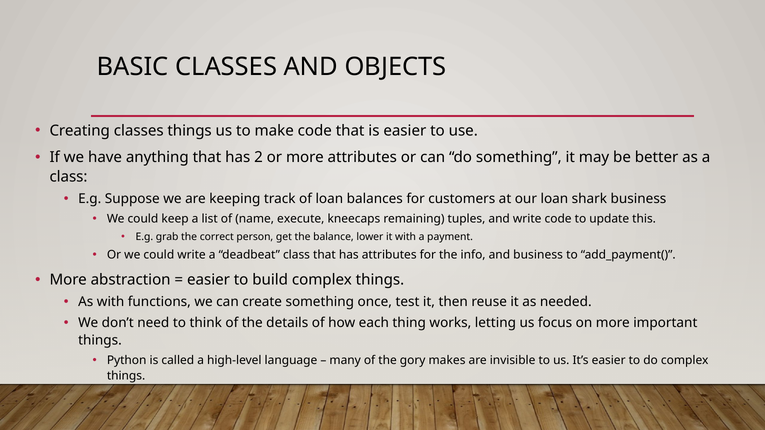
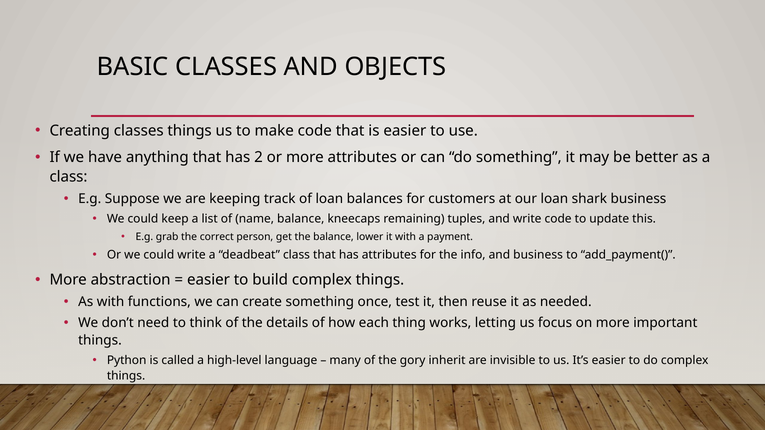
name execute: execute -> balance
makes: makes -> inherit
